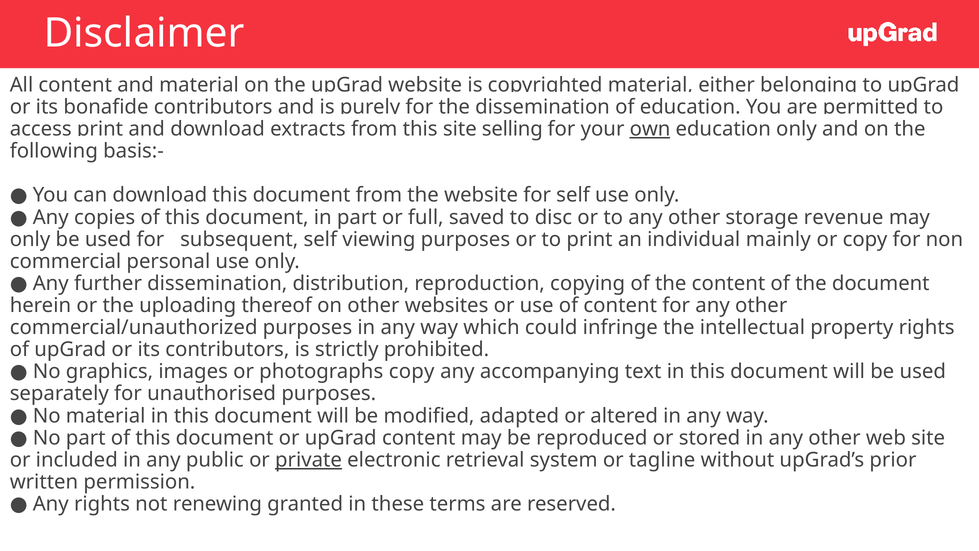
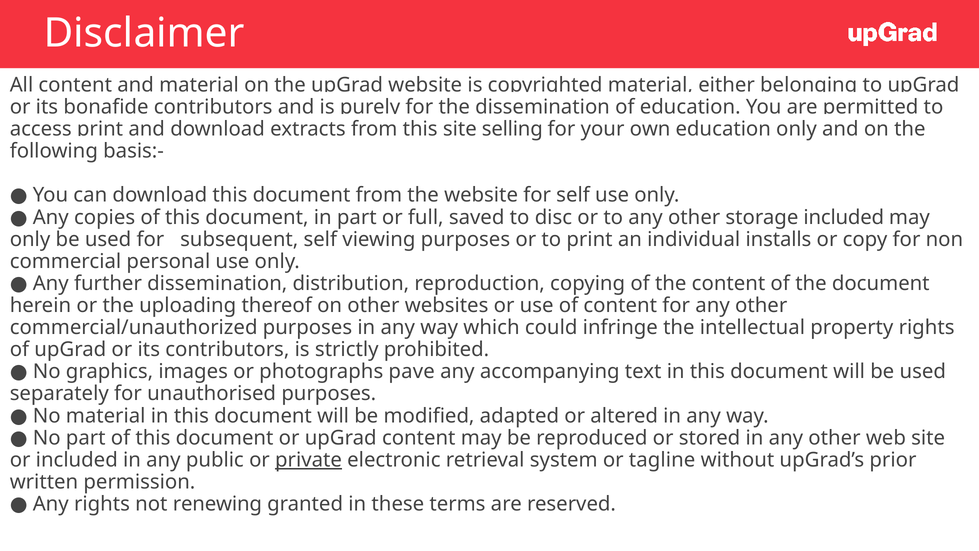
own underline: present -> none
storage revenue: revenue -> included
mainly: mainly -> installs
photographs copy: copy -> pave
